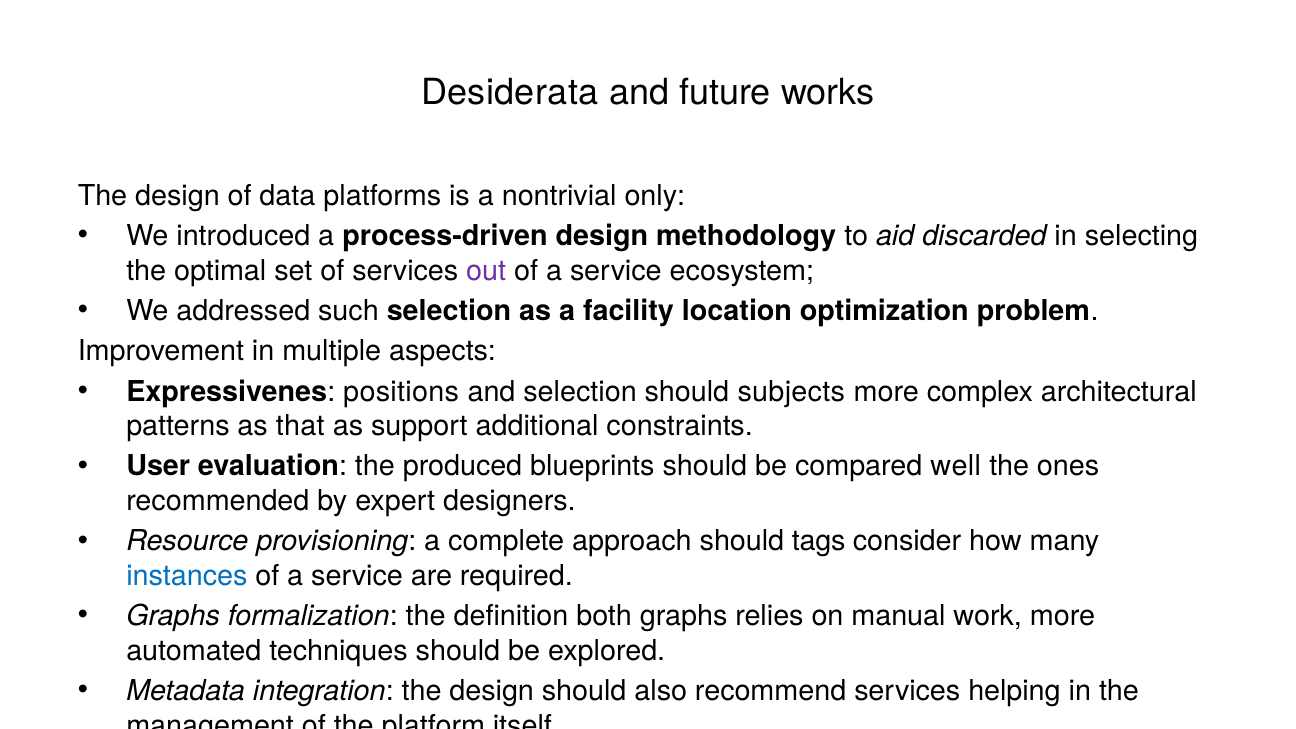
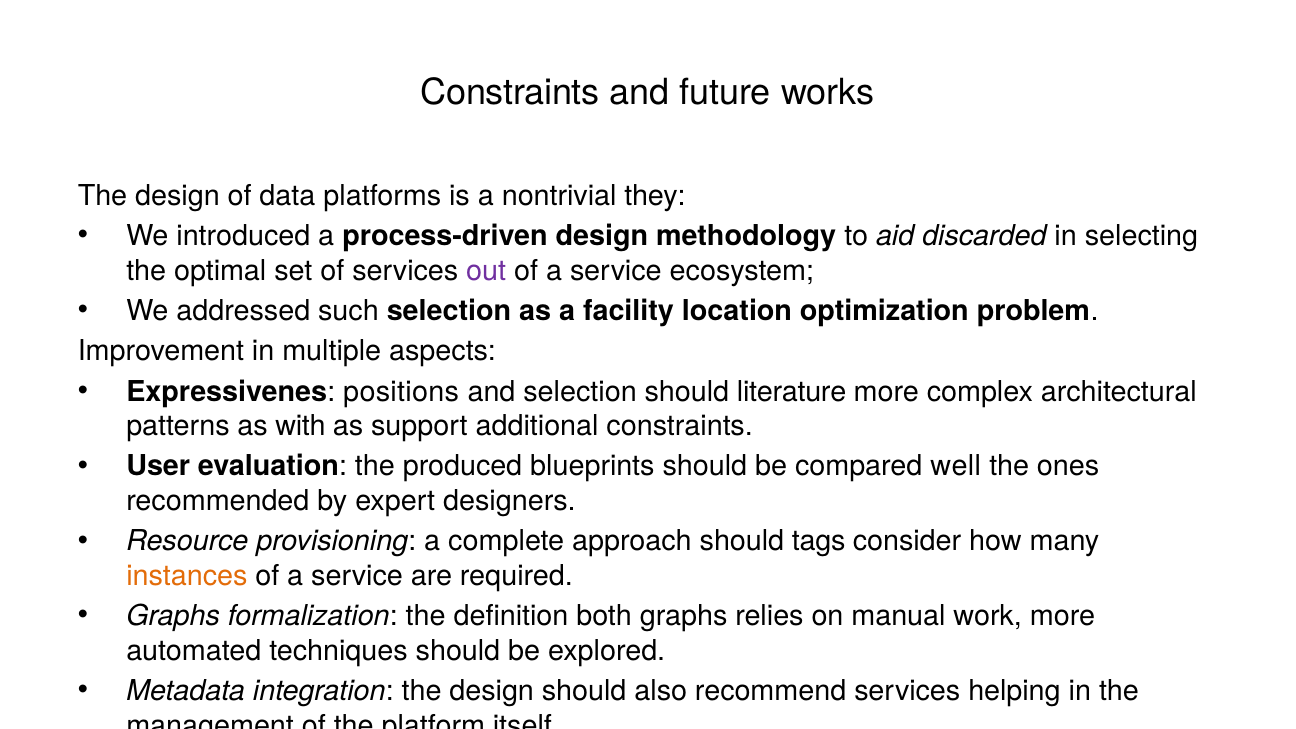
Desiderata at (510, 92): Desiderata -> Constraints
only: only -> they
subjects: subjects -> literature
that: that -> with
instances colour: blue -> orange
